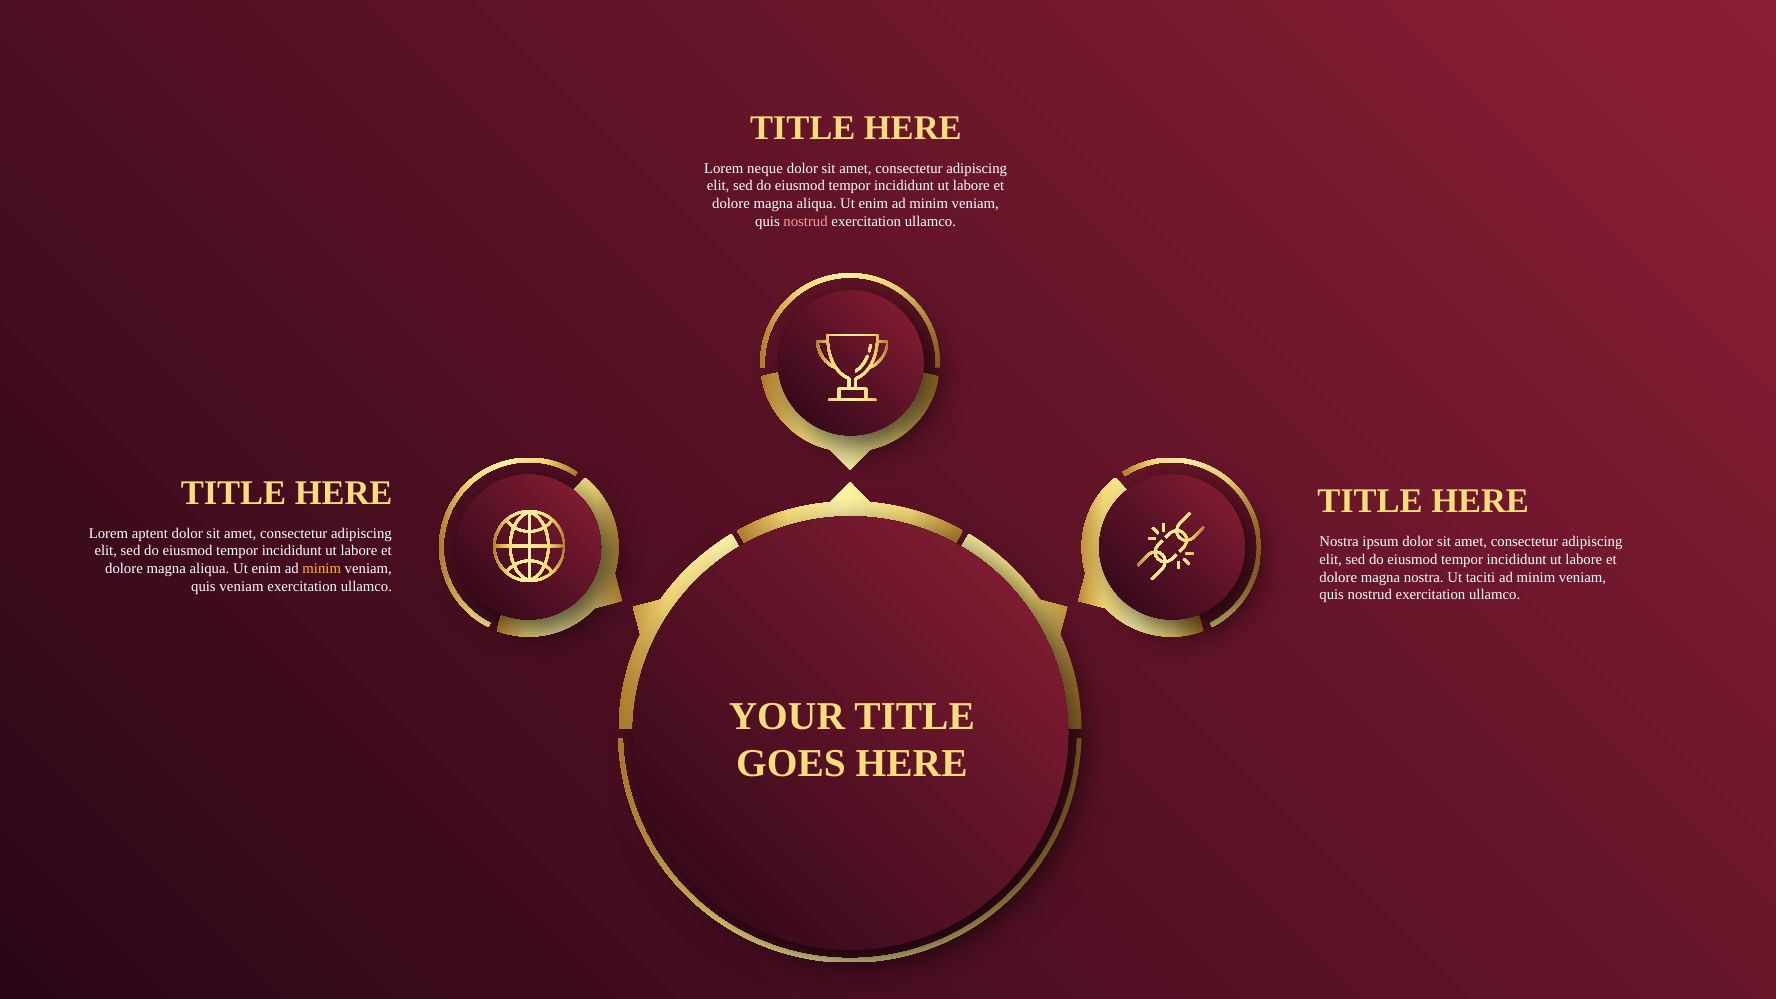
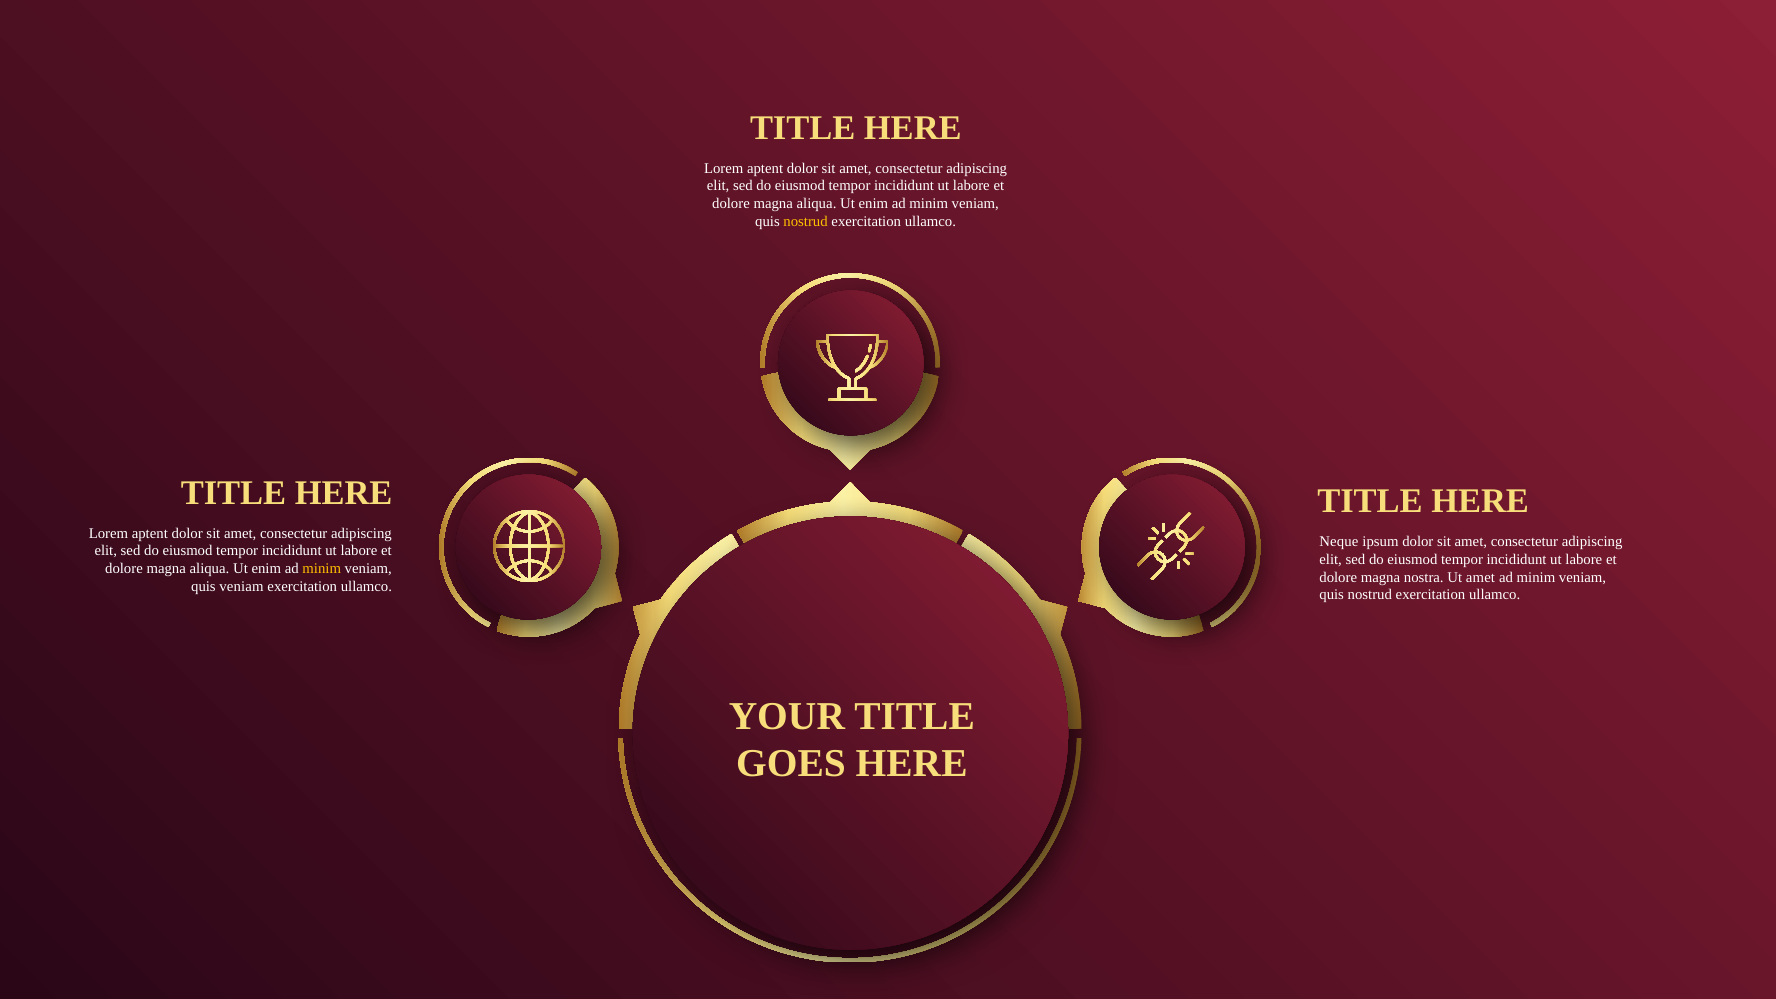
neque at (765, 168): neque -> aptent
nostrud at (806, 222) colour: pink -> yellow
Nostra at (1339, 542): Nostra -> Neque
Ut taciti: taciti -> amet
